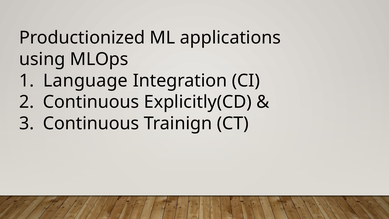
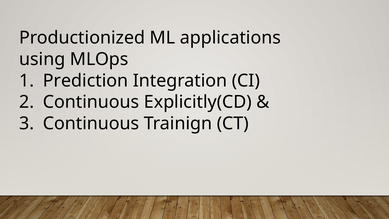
Language: Language -> Prediction
